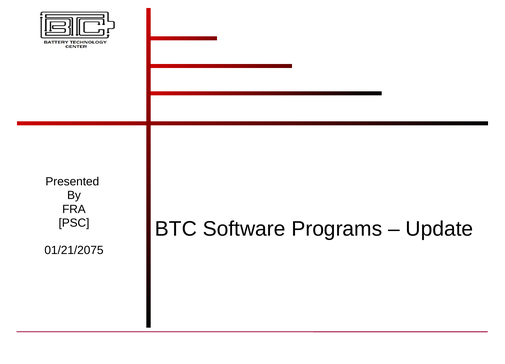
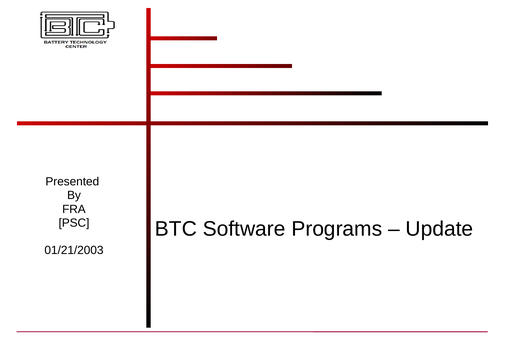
01/21/2075: 01/21/2075 -> 01/21/2003
